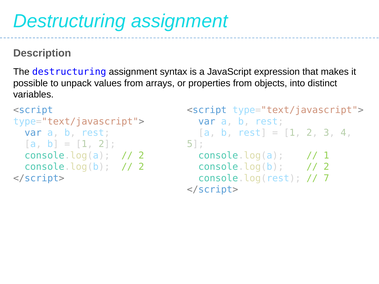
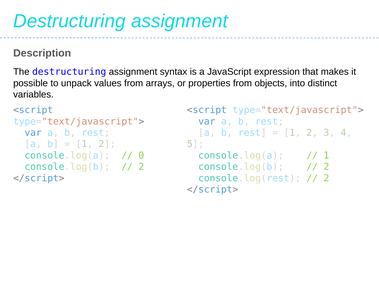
2 at (141, 156): 2 -> 0
7 at (326, 178): 7 -> 2
